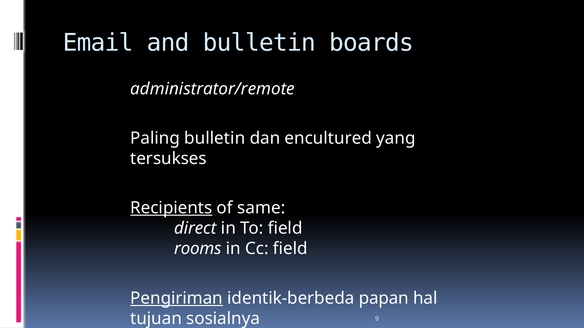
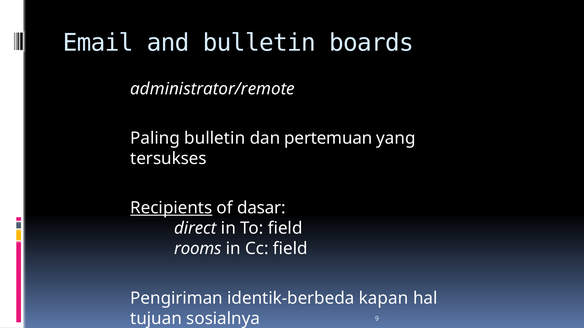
encultured: encultured -> pertemuan
same: same -> dasar
Pengiriman underline: present -> none
papan: papan -> kapan
